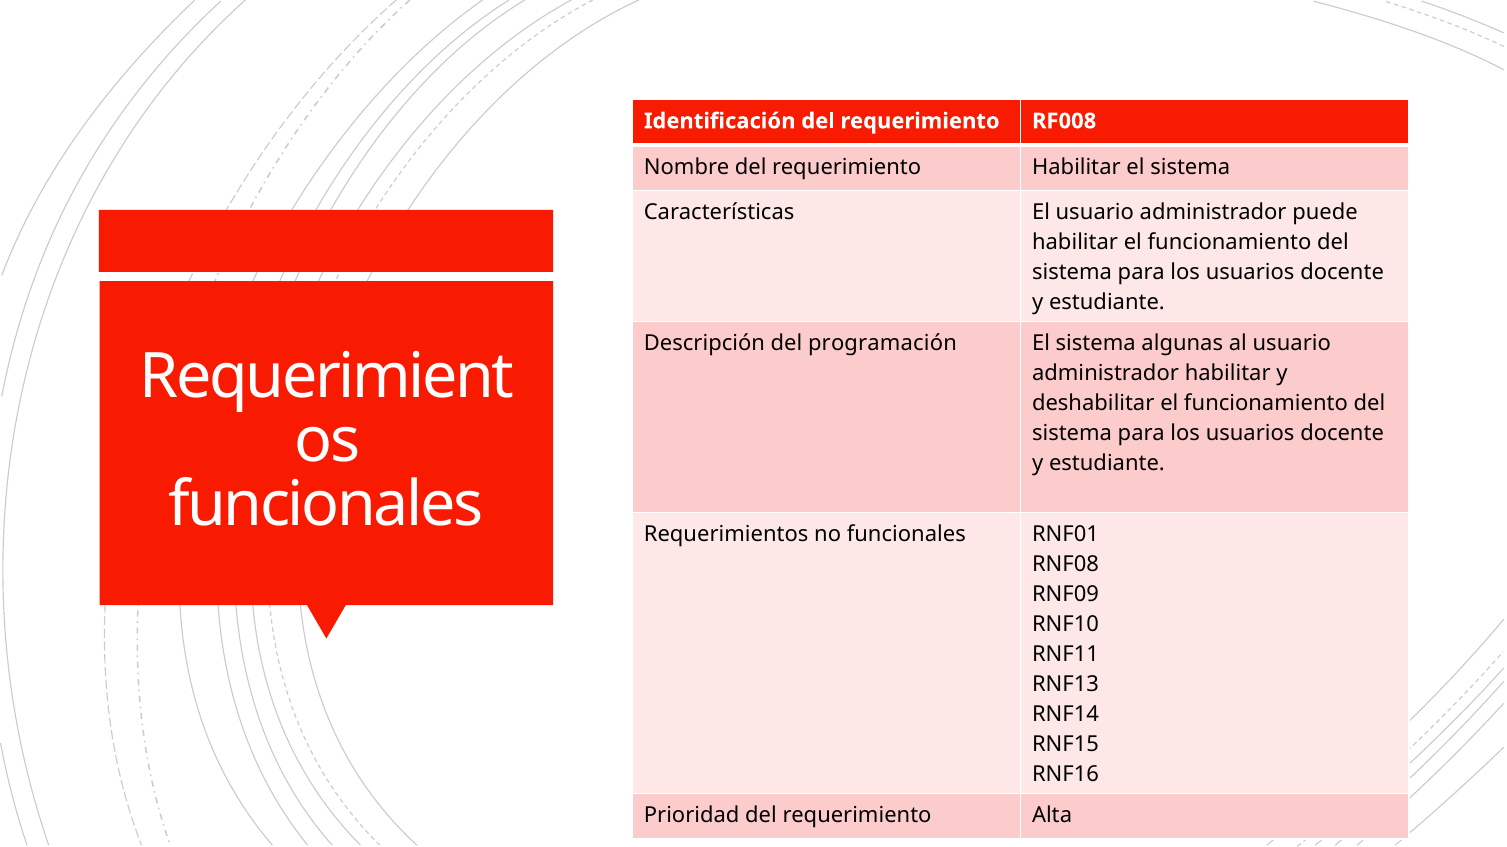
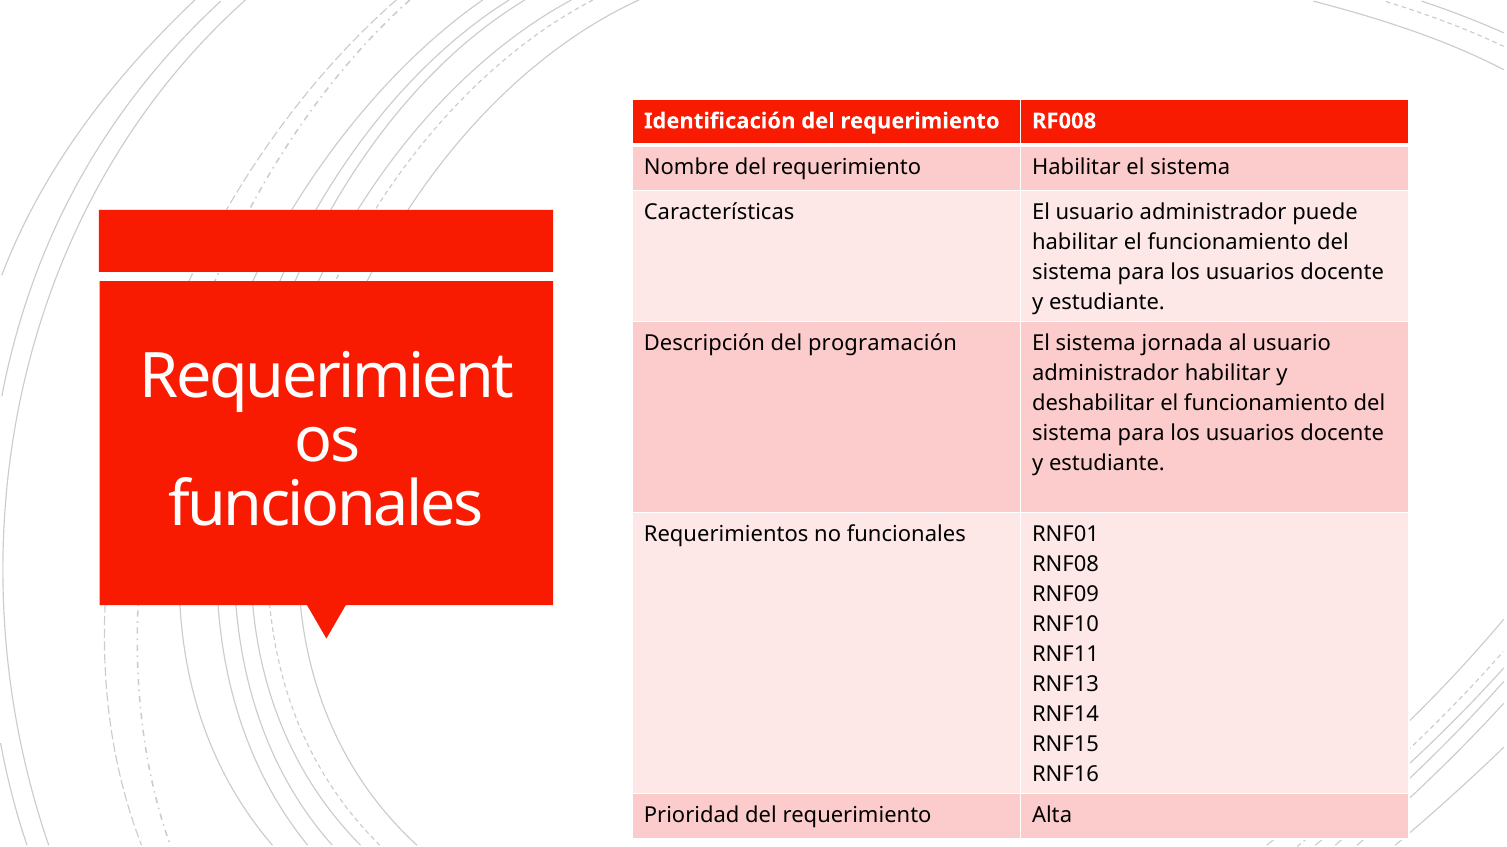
algunas: algunas -> jornada
